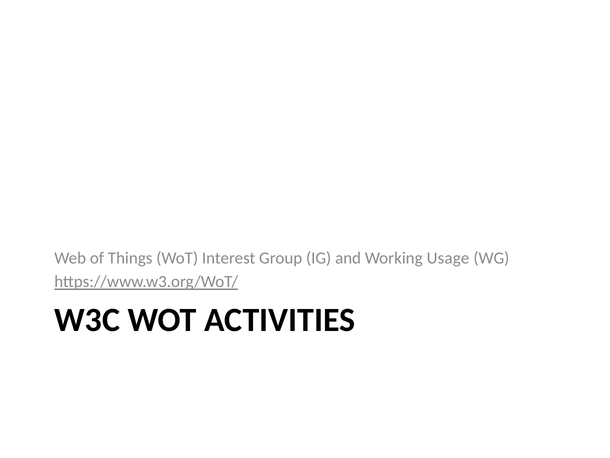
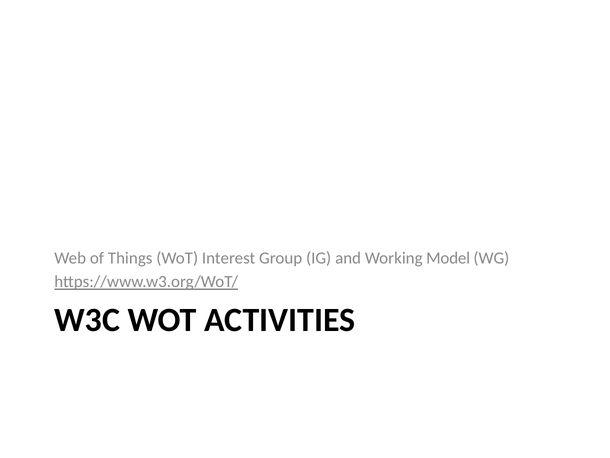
Usage: Usage -> Model
